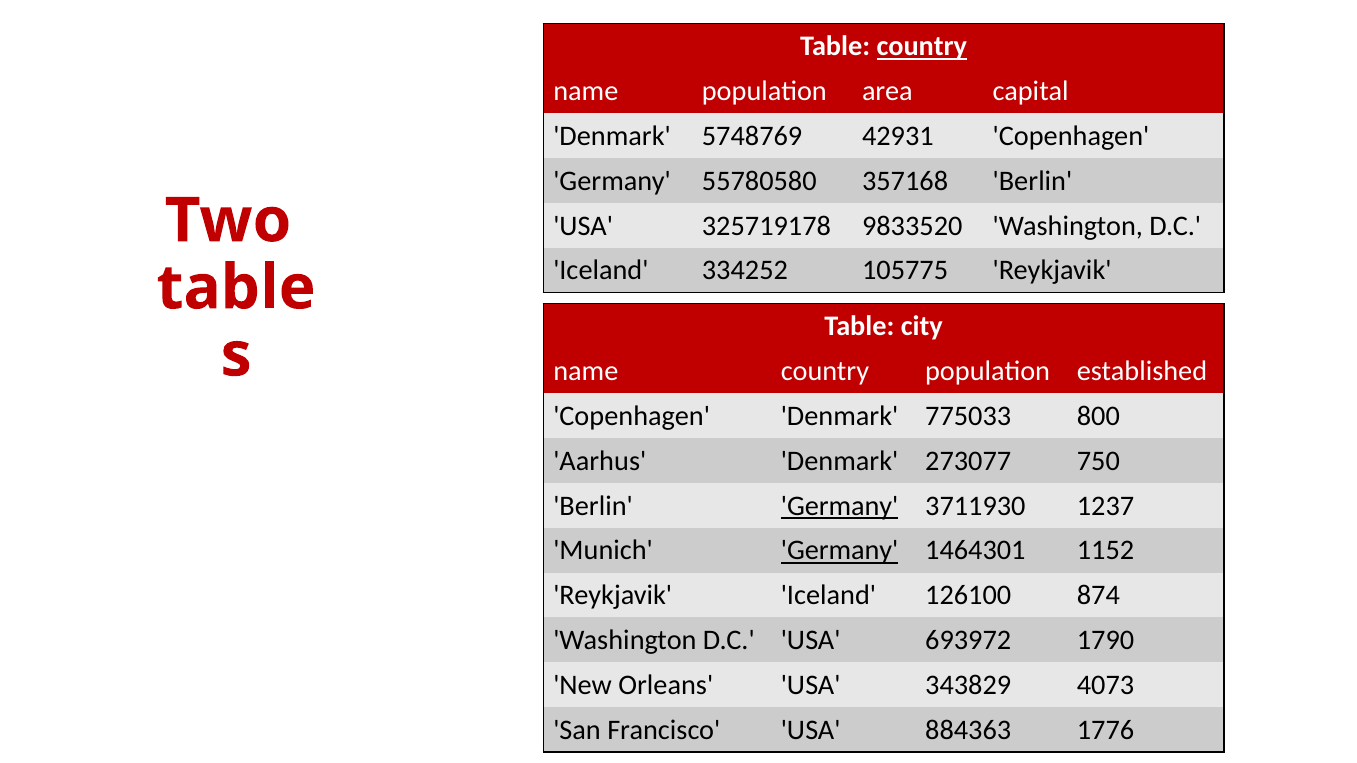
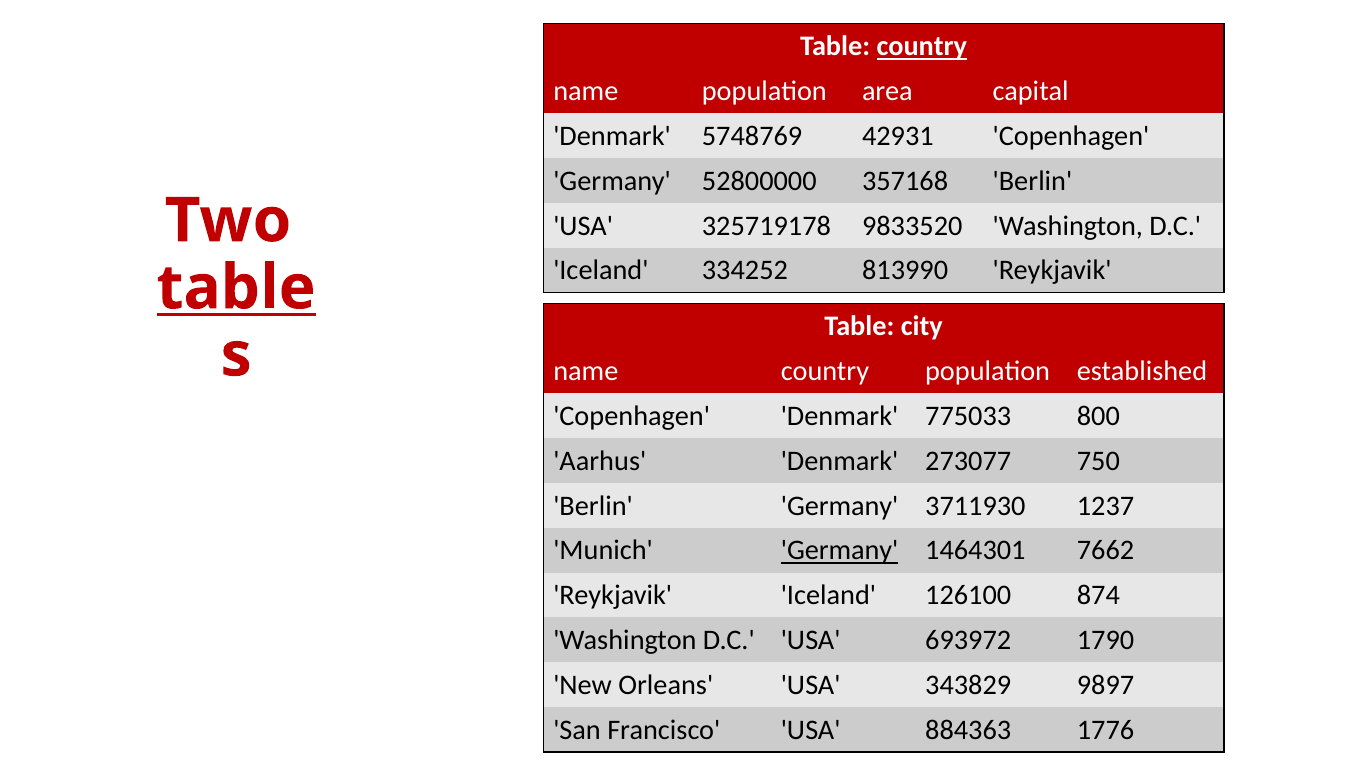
55780580: 55780580 -> 52800000
105775: 105775 -> 813990
table at (236, 288) underline: none -> present
Germany at (840, 506) underline: present -> none
1152: 1152 -> 7662
4073: 4073 -> 9897
